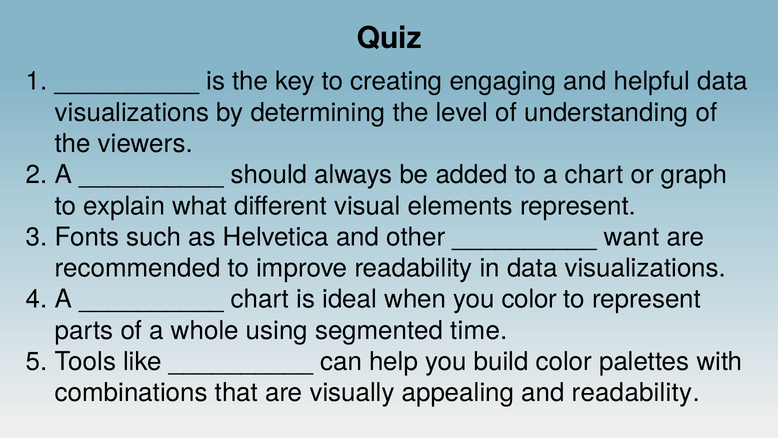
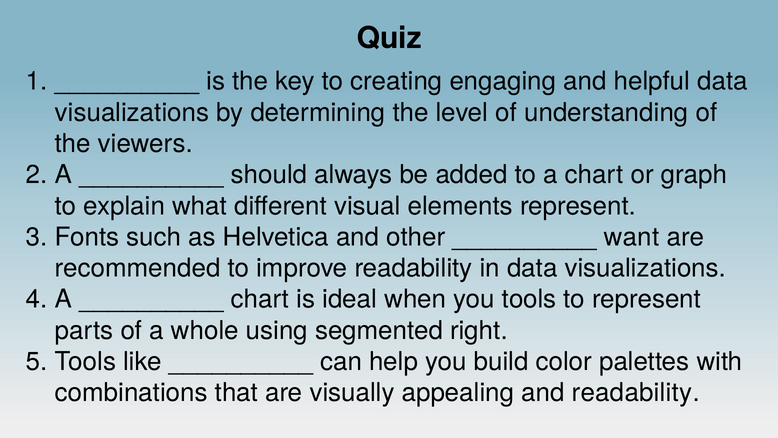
you color: color -> tools
time: time -> right
